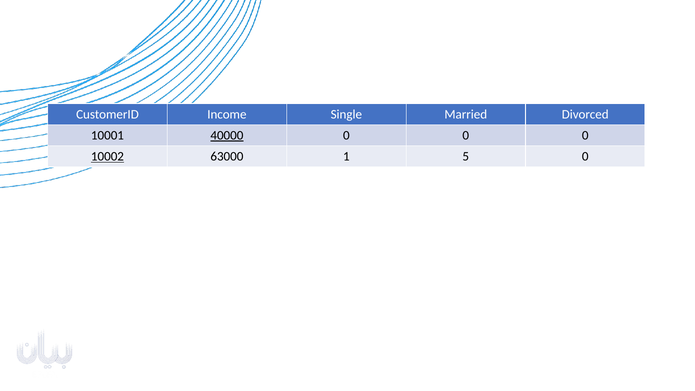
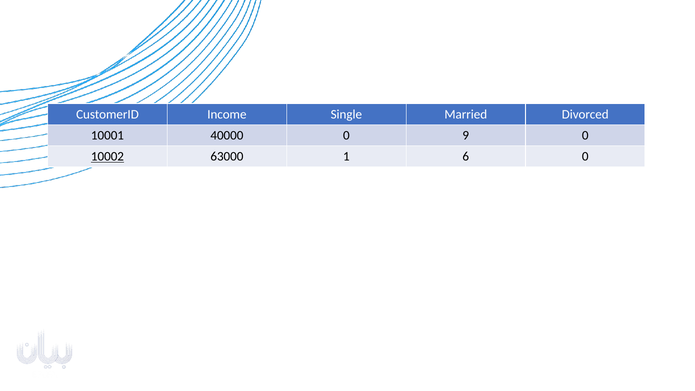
40000 underline: present -> none
0 at (466, 135): 0 -> 9
5: 5 -> 6
